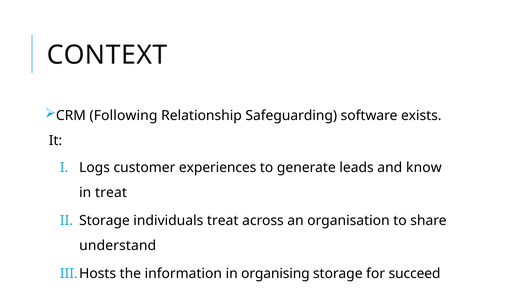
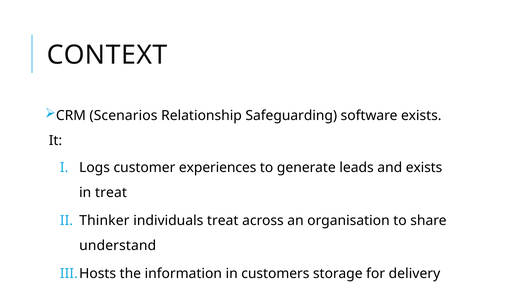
Following: Following -> Scenarios
and know: know -> exists
Storage at (104, 221): Storage -> Thinker
organising: organising -> customers
succeed: succeed -> delivery
